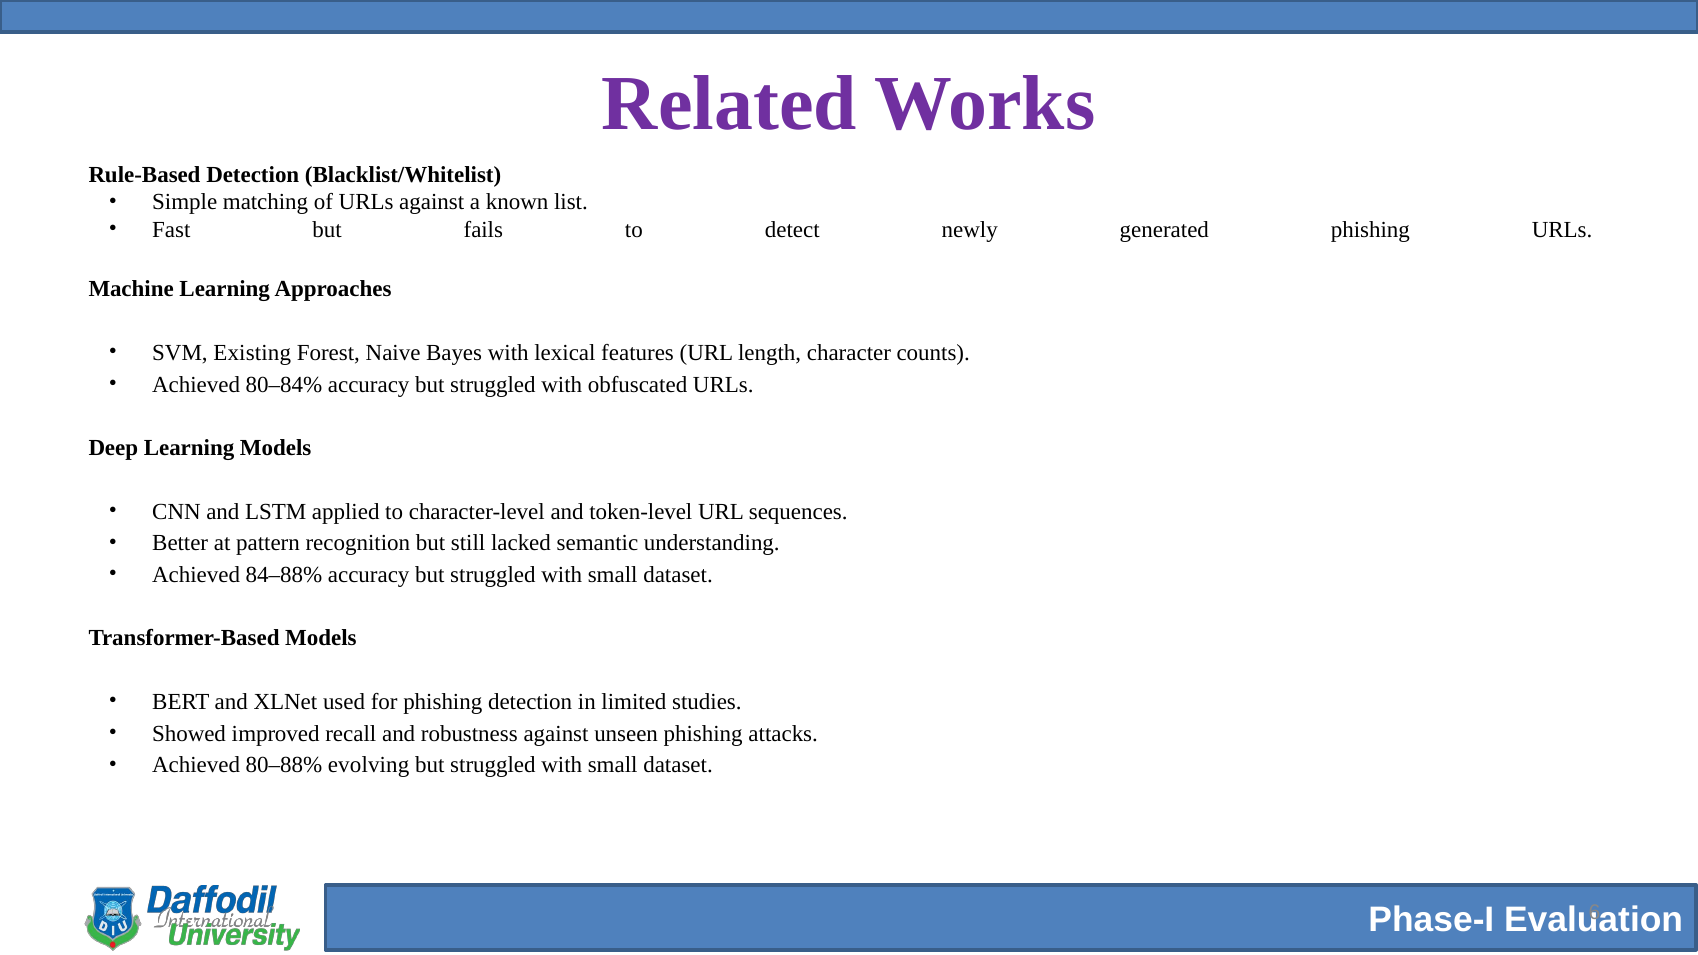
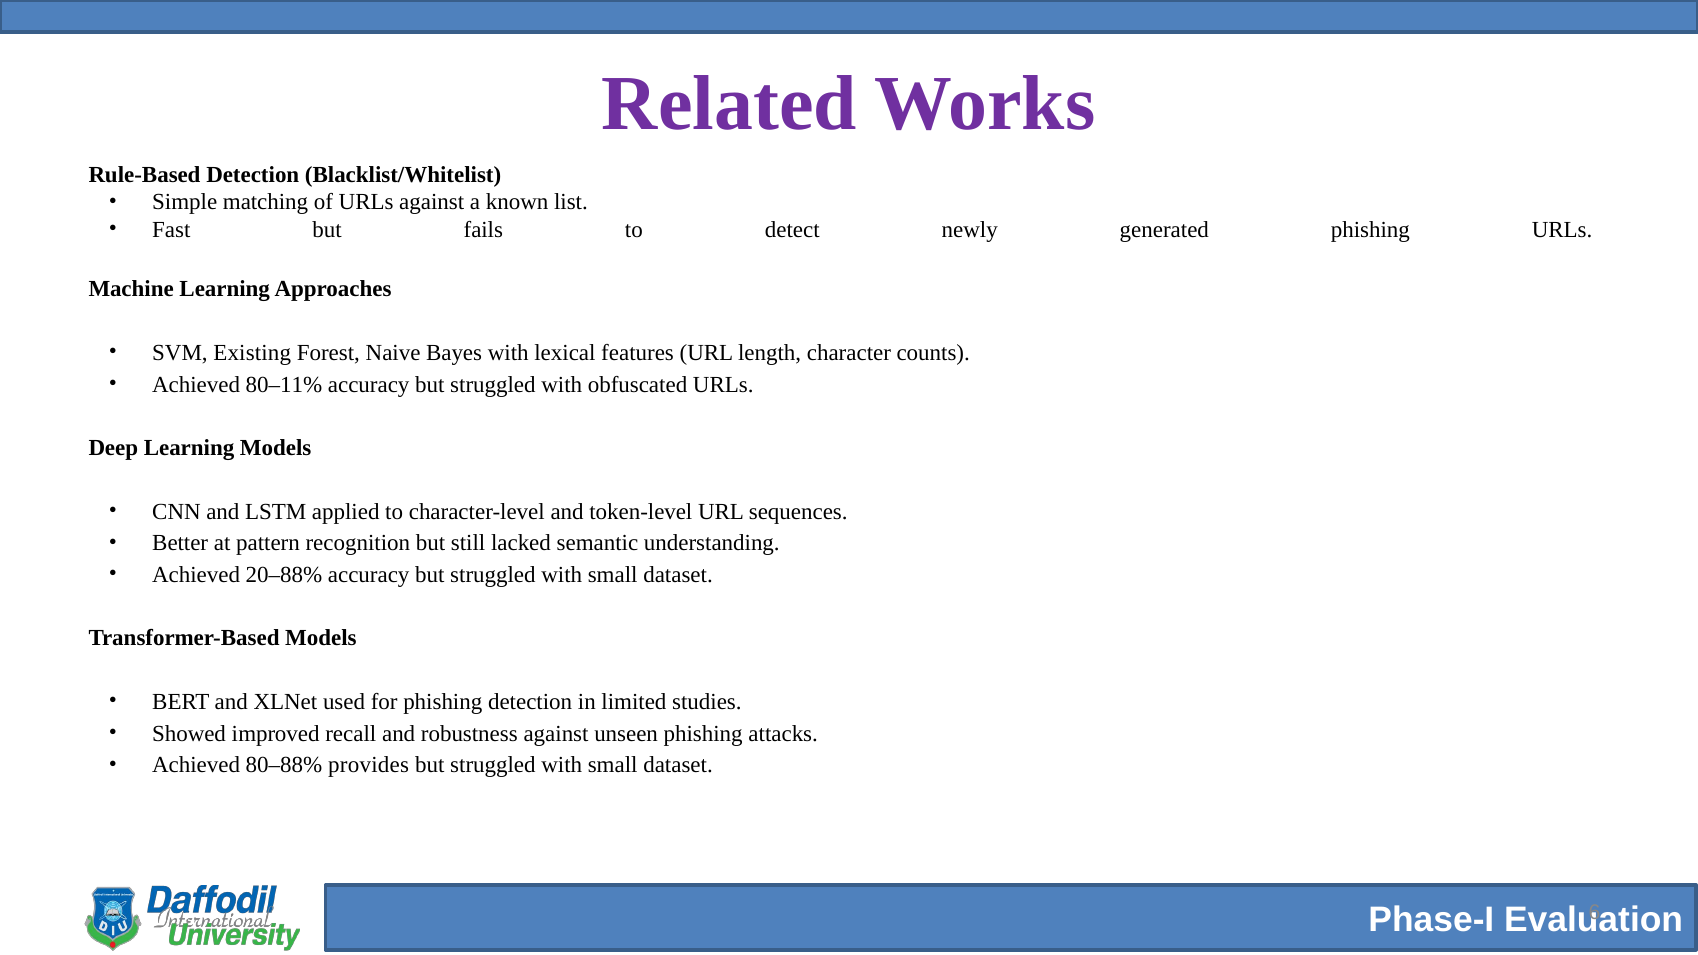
80–84%: 80–84% -> 80–11%
84–88%: 84–88% -> 20–88%
evolving: evolving -> provides
